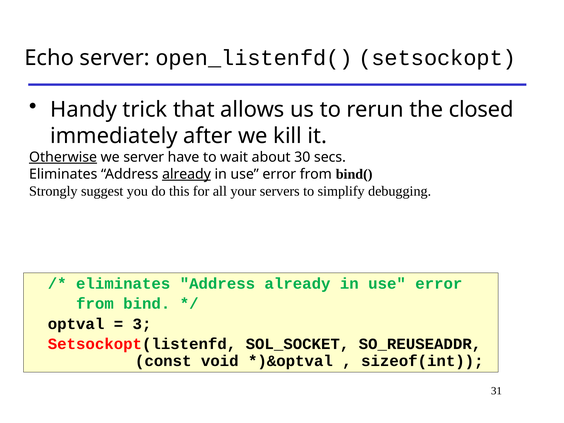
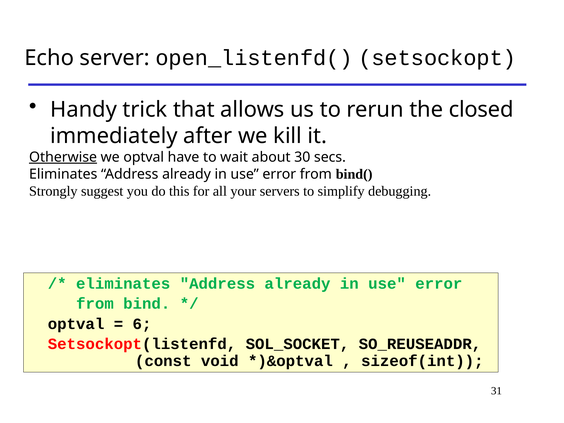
we server: server -> optval
already at (186, 174) underline: present -> none
3: 3 -> 6
